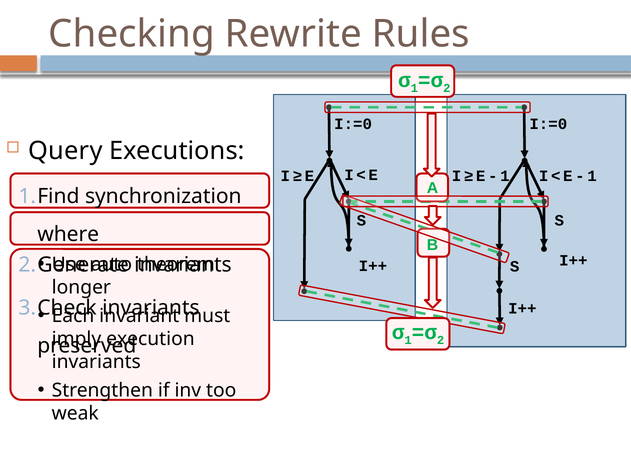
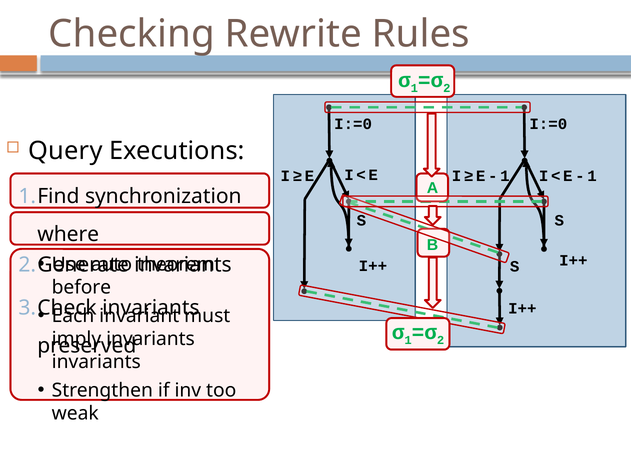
longer: longer -> before
execution at (150, 339): execution -> invariants
